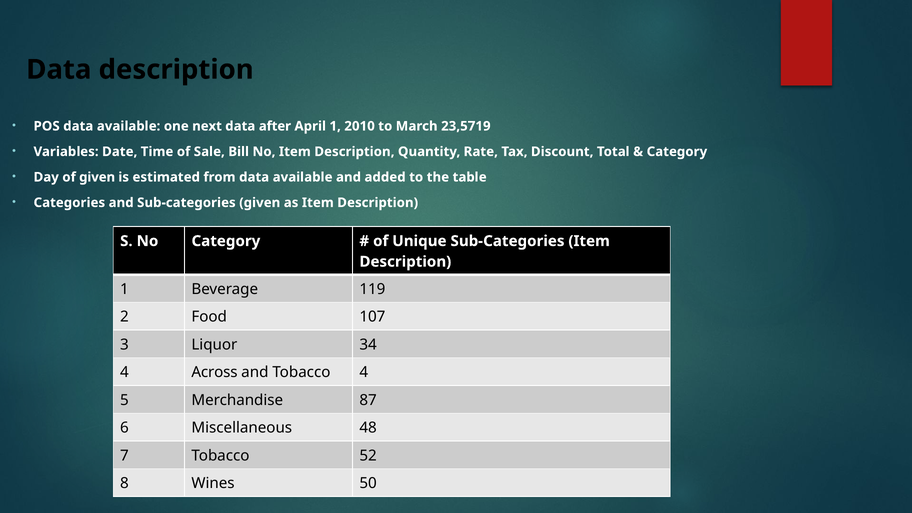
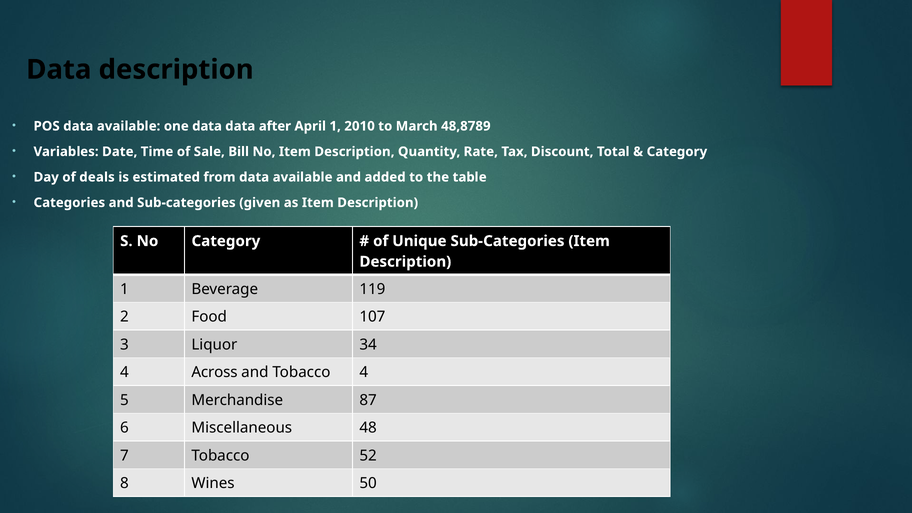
one next: next -> data
23,5719: 23,5719 -> 48,8789
of given: given -> deals
